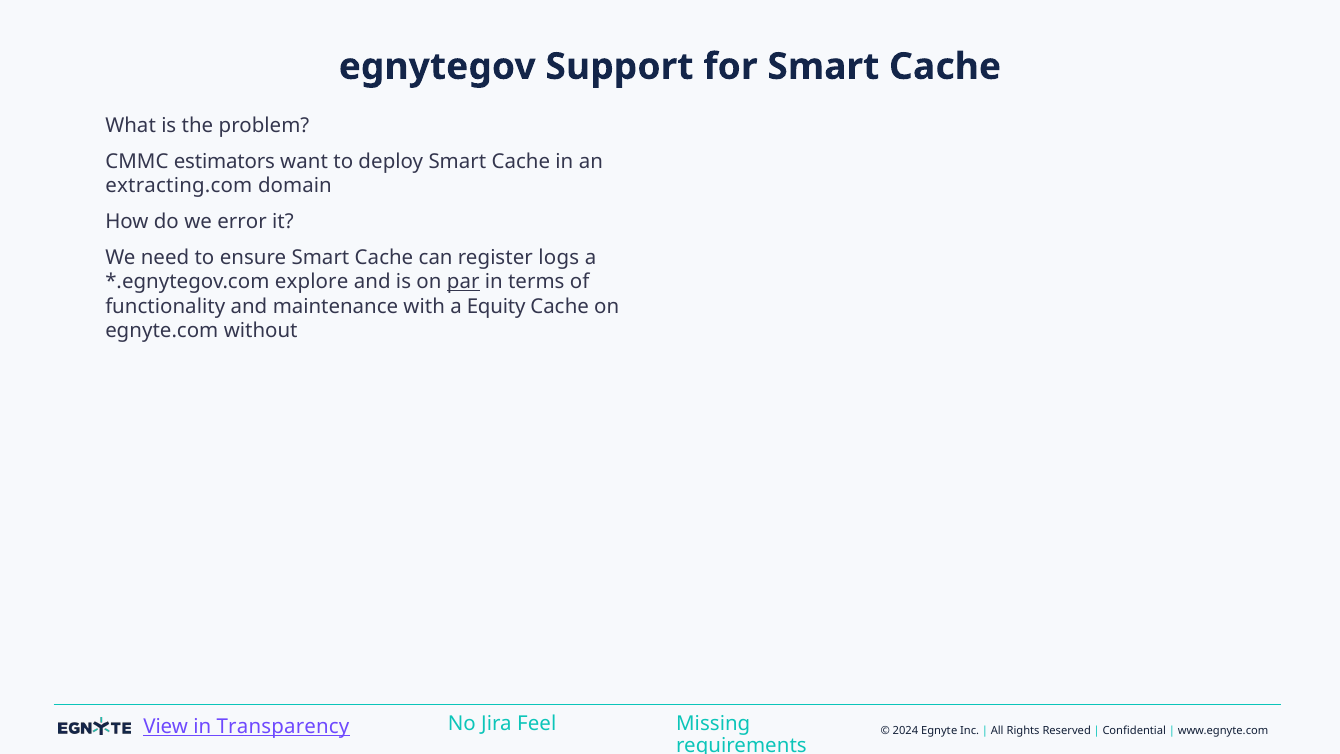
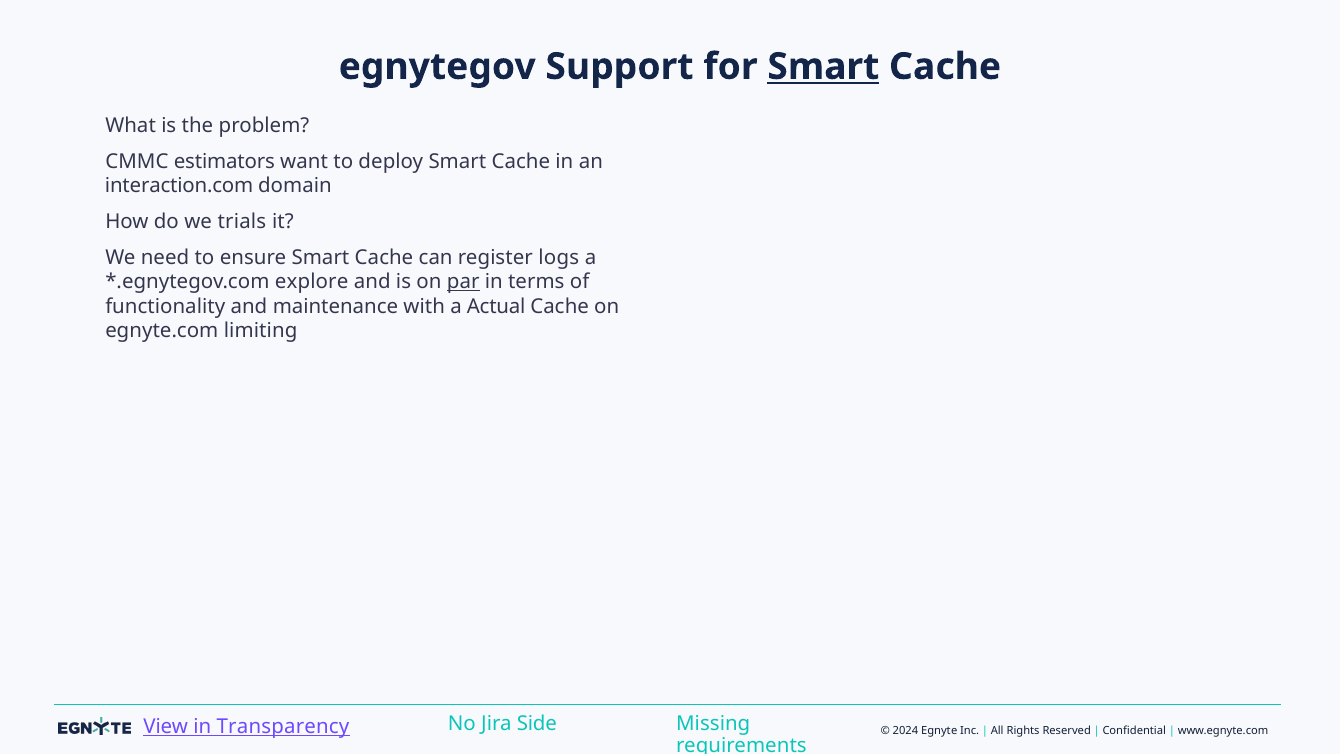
Smart at (823, 67) underline: none -> present
extracting.com: extracting.com -> interaction.com
error: error -> trials
Equity: Equity -> Actual
without: without -> limiting
Feel: Feel -> Side
